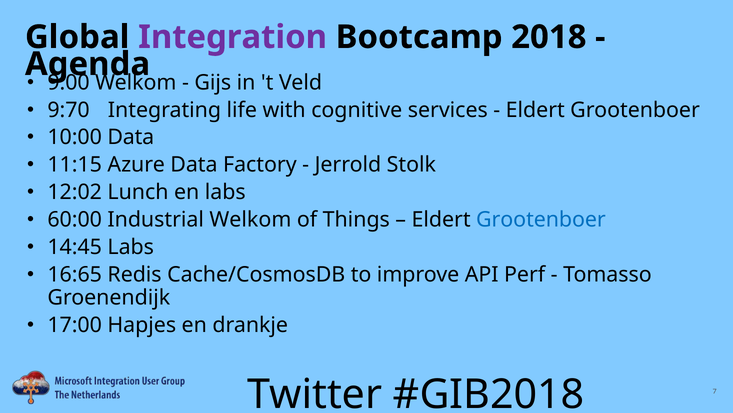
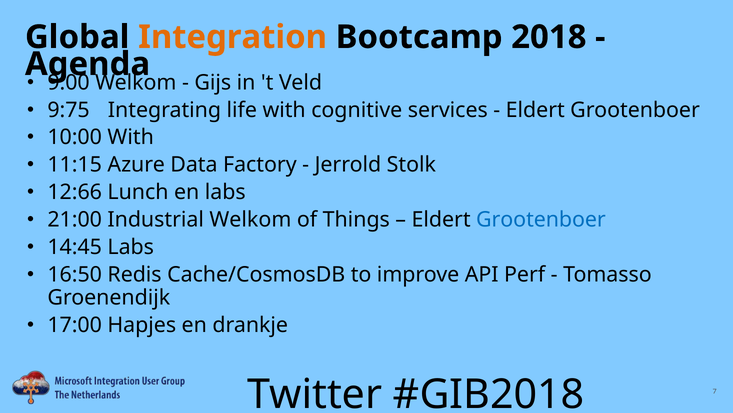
Integration colour: purple -> orange
9:70: 9:70 -> 9:75
10:00 Data: Data -> With
12:02: 12:02 -> 12:66
60:00: 60:00 -> 21:00
16:65: 16:65 -> 16:50
